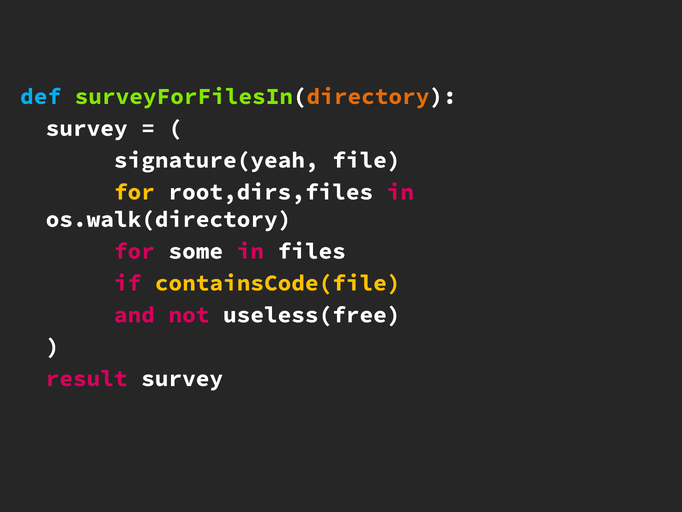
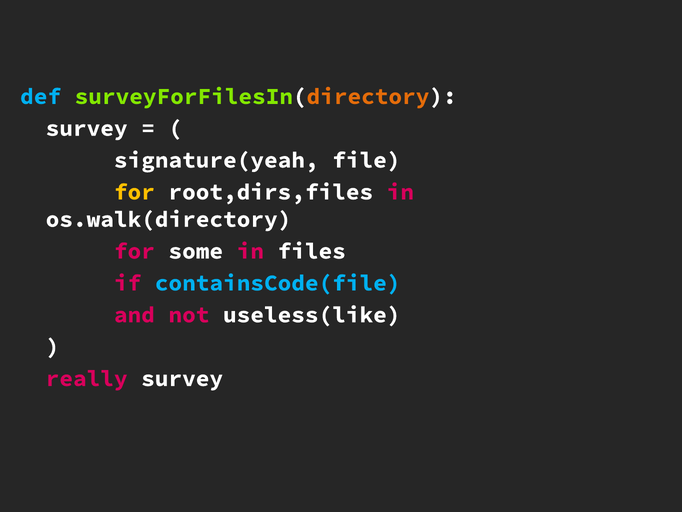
containsCode(file colour: yellow -> light blue
useless(free: useless(free -> useless(like
result: result -> really
